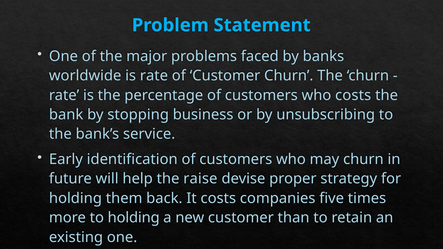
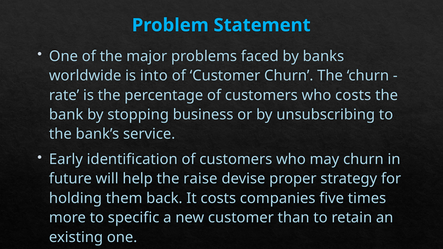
is rate: rate -> into
to holding: holding -> specific
